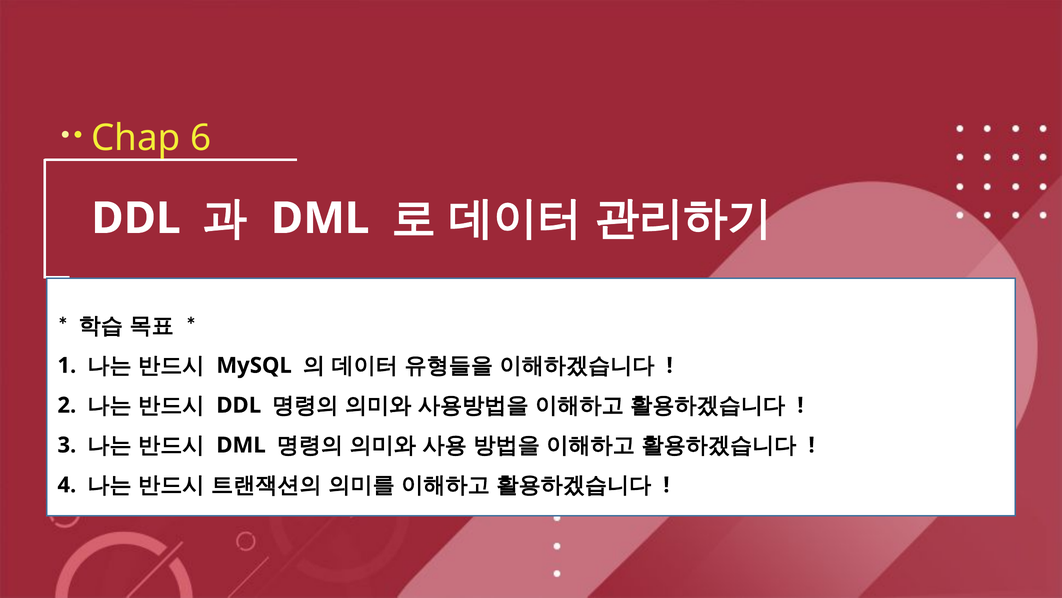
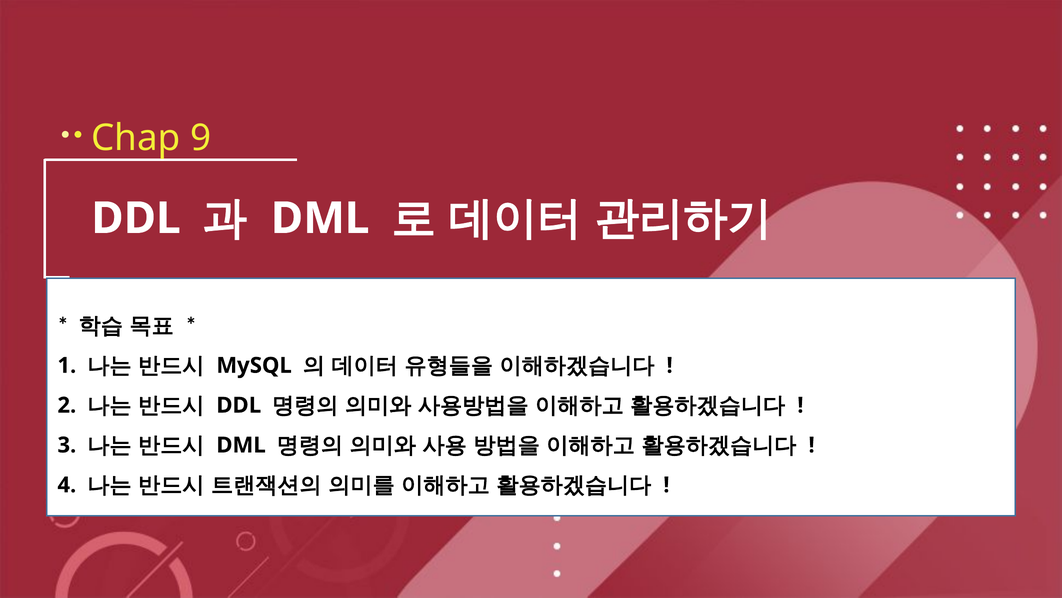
6: 6 -> 9
